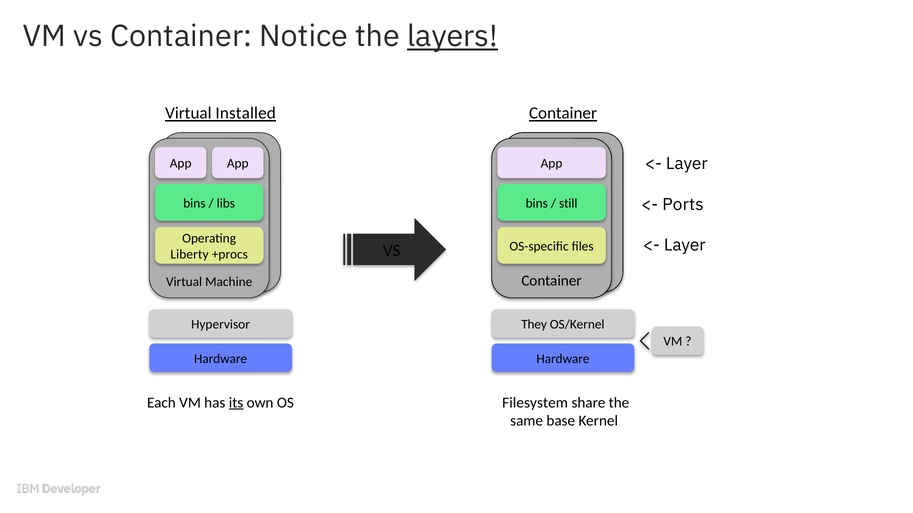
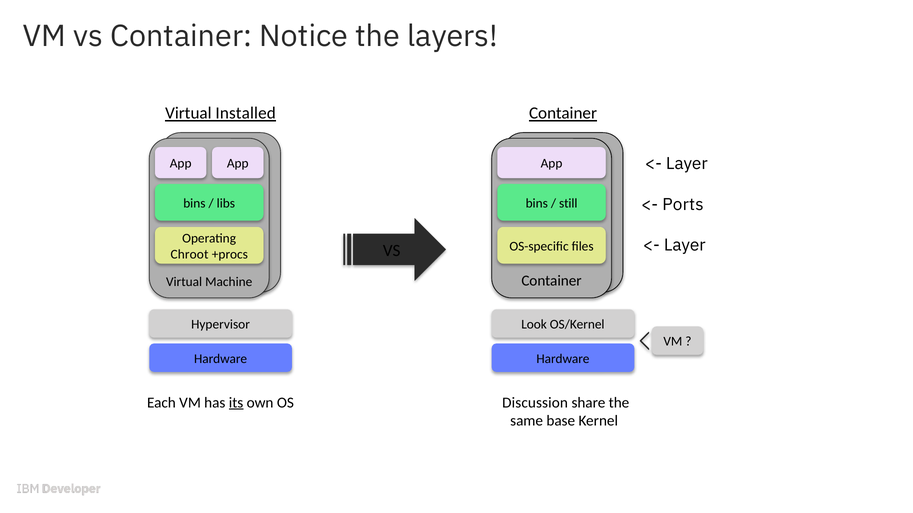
layers underline: present -> none
Liberty: Liberty -> Chroot
They: They -> Look
Filesystem: Filesystem -> Discussion
